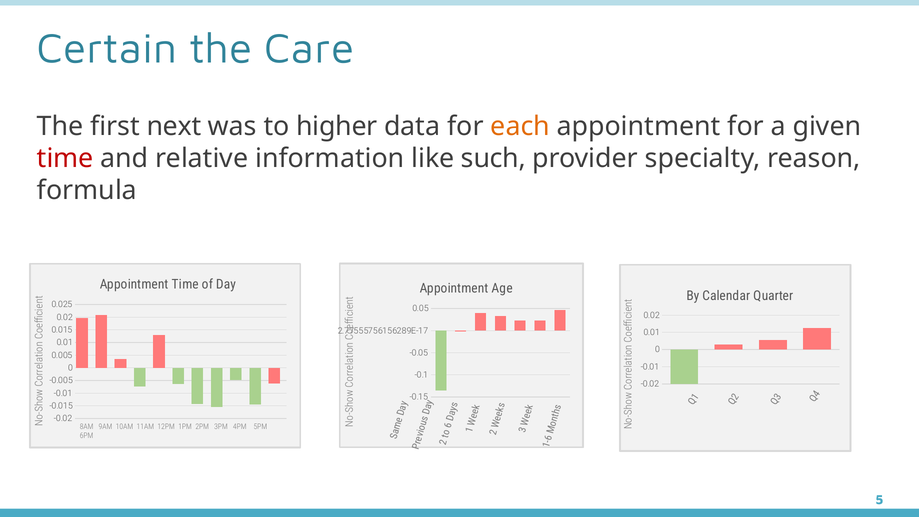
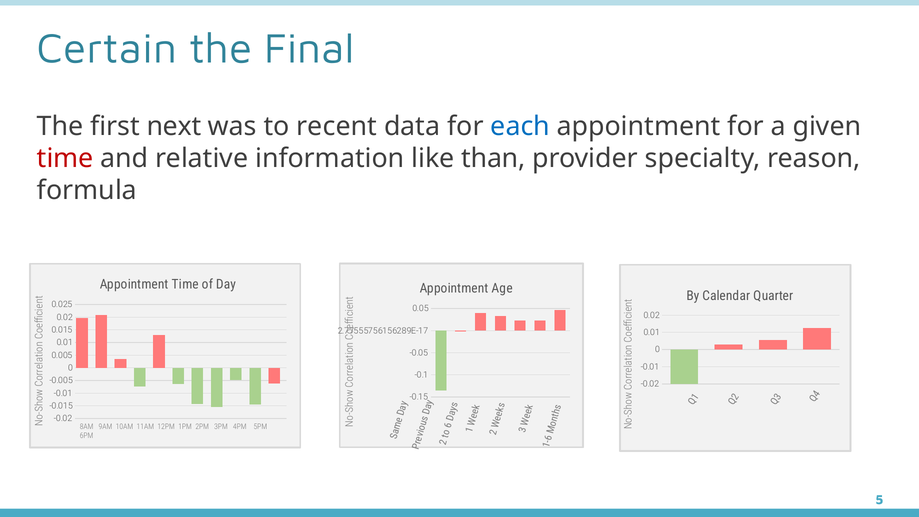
Care: Care -> Final
higher: higher -> recent
each colour: orange -> blue
such: such -> than
